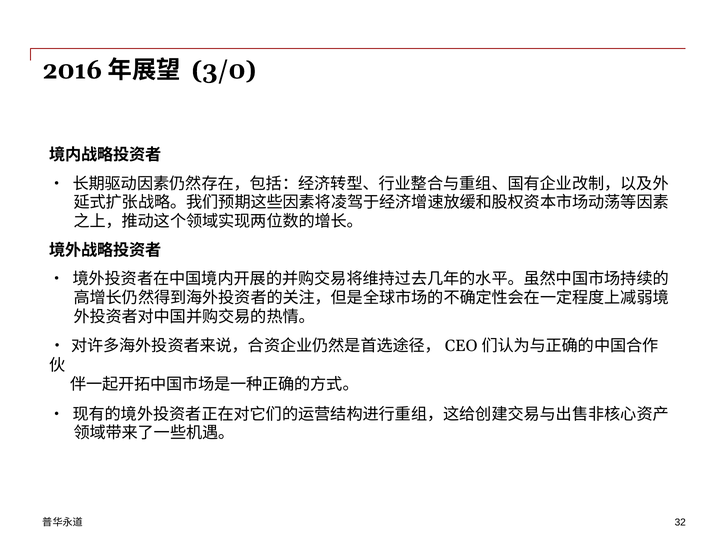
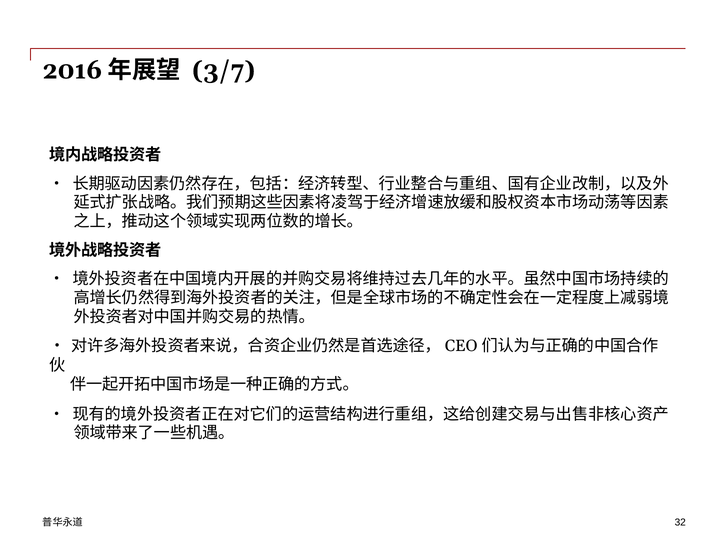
3/0: 3/0 -> 3/7
